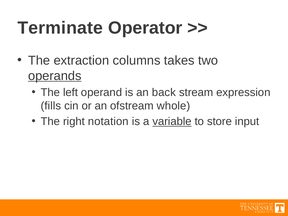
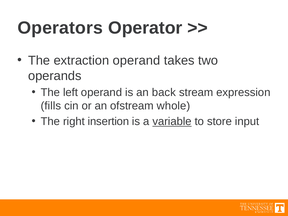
Terminate: Terminate -> Operators
extraction columns: columns -> operand
operands underline: present -> none
notation: notation -> insertion
